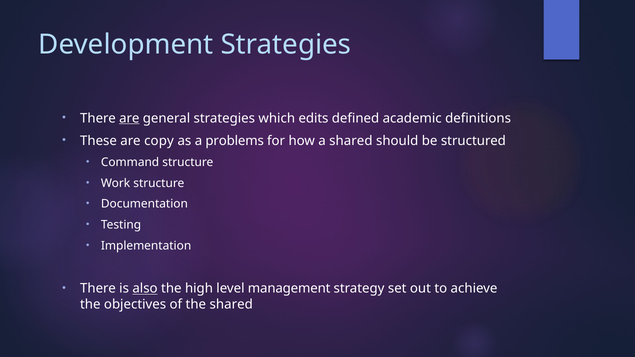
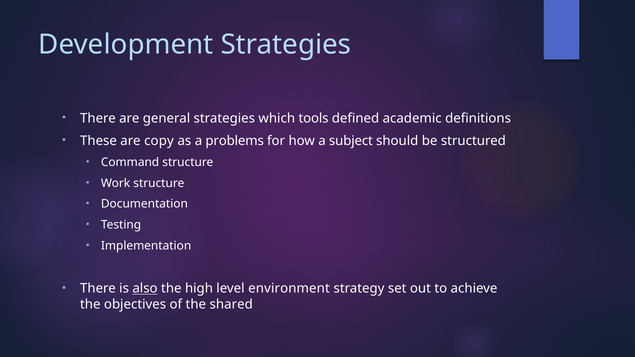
are at (129, 118) underline: present -> none
edits: edits -> tools
a shared: shared -> subject
management: management -> environment
